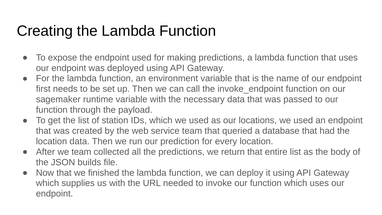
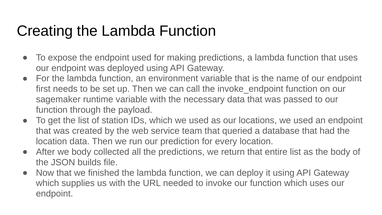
we team: team -> body
